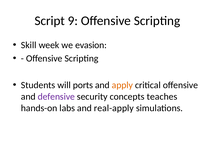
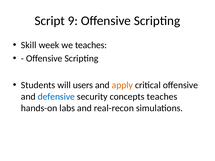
we evasion: evasion -> teaches
ports: ports -> users
defensive colour: purple -> blue
real-apply: real-apply -> real-recon
